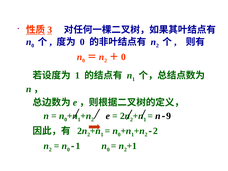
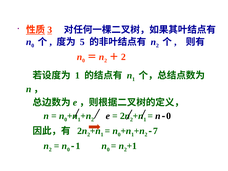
0 at (82, 42): 0 -> 5
0 at (123, 57): 0 -> 2
9 at (169, 116): 9 -> 0
2 at (155, 131): 2 -> 7
